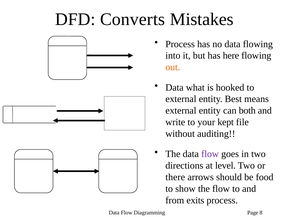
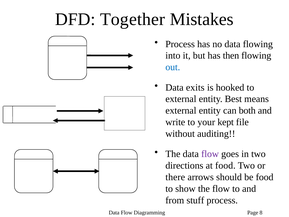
Converts: Converts -> Together
here: here -> then
out colour: orange -> blue
what: what -> exits
at level: level -> food
exits: exits -> stuff
